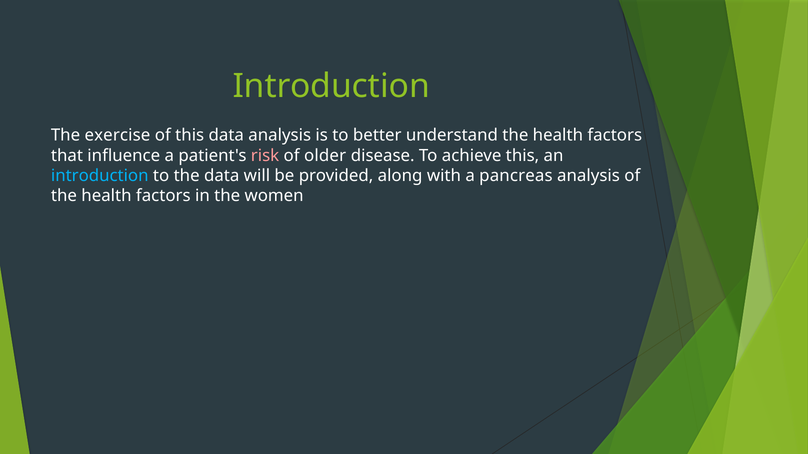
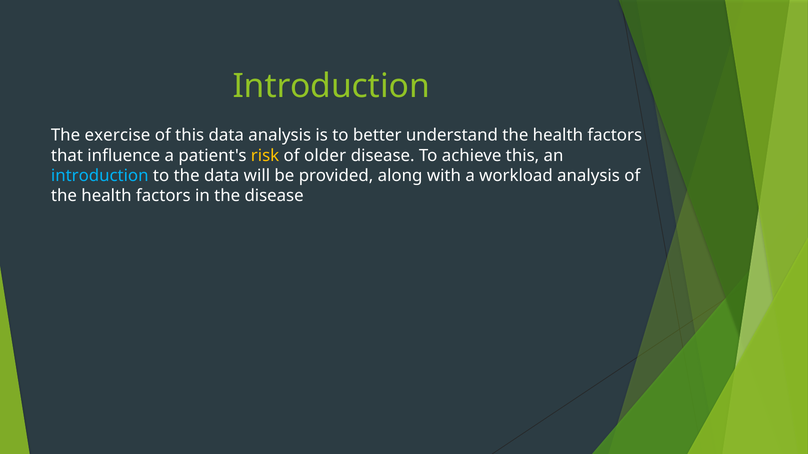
risk colour: pink -> yellow
pancreas: pancreas -> workload
the women: women -> disease
